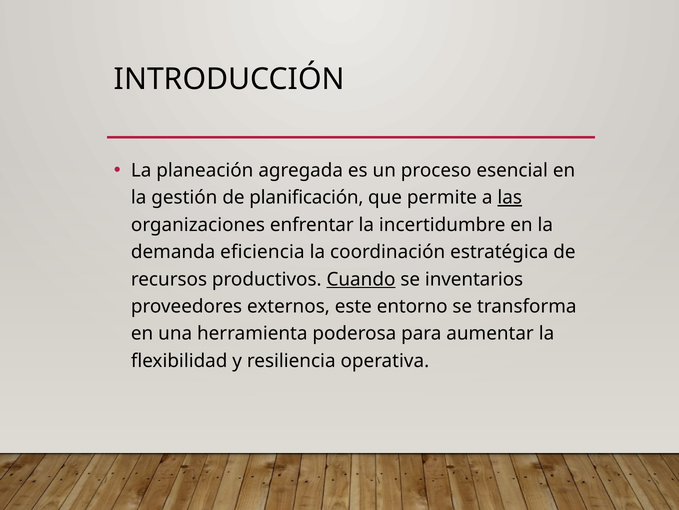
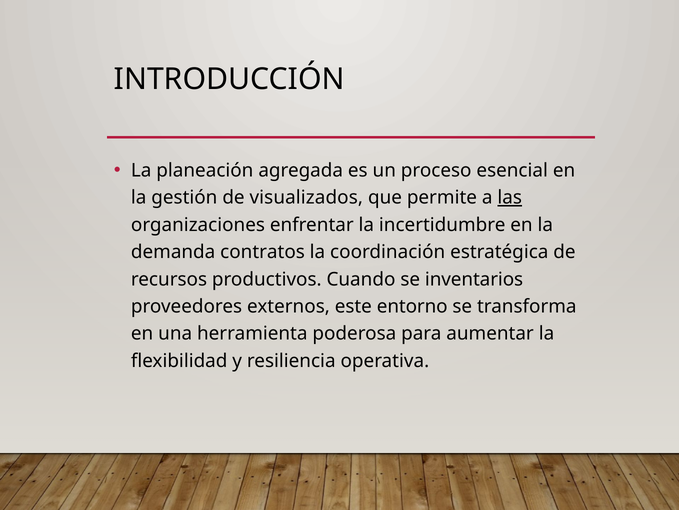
planificación: planificación -> visualizados
eficiencia: eficiencia -> contratos
Cuando underline: present -> none
